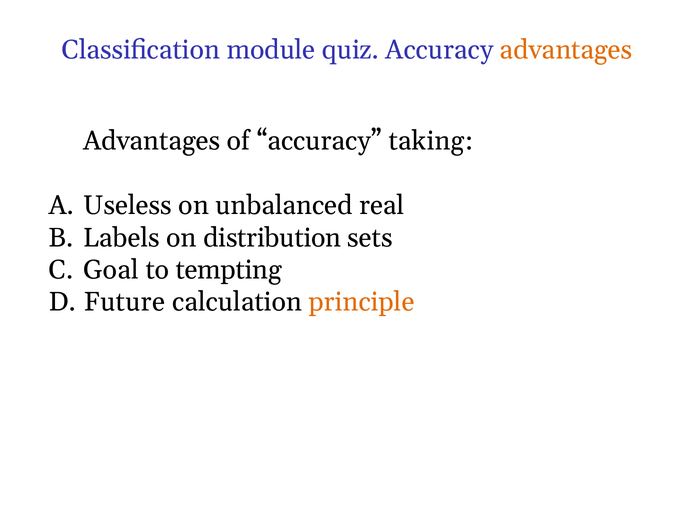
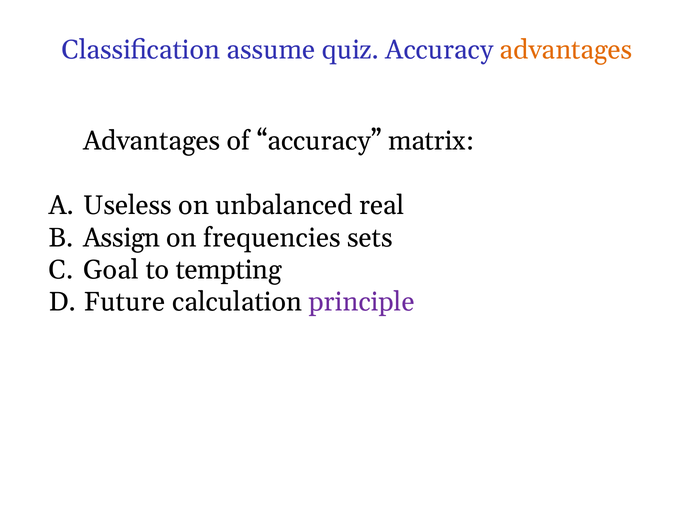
module: module -> assume
taking: taking -> matrix
Labels: Labels -> Assign
distribution: distribution -> frequencies
principle colour: orange -> purple
